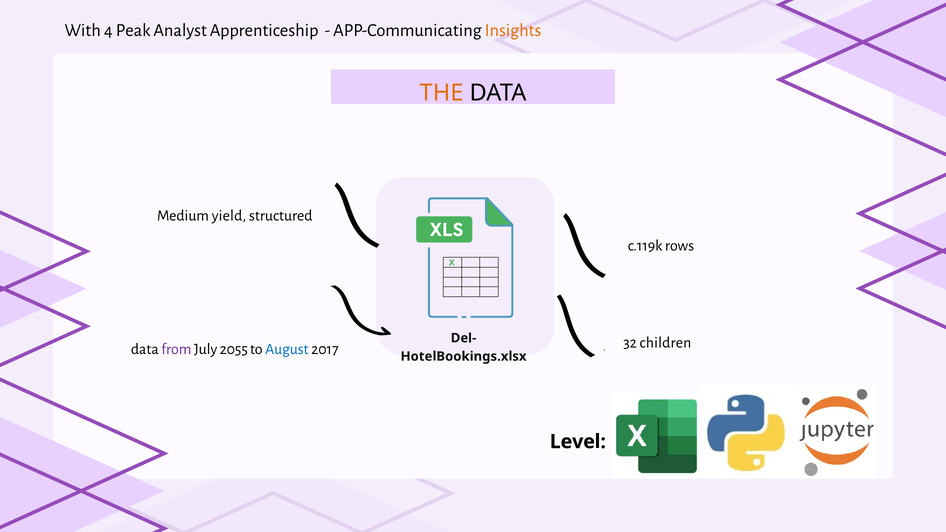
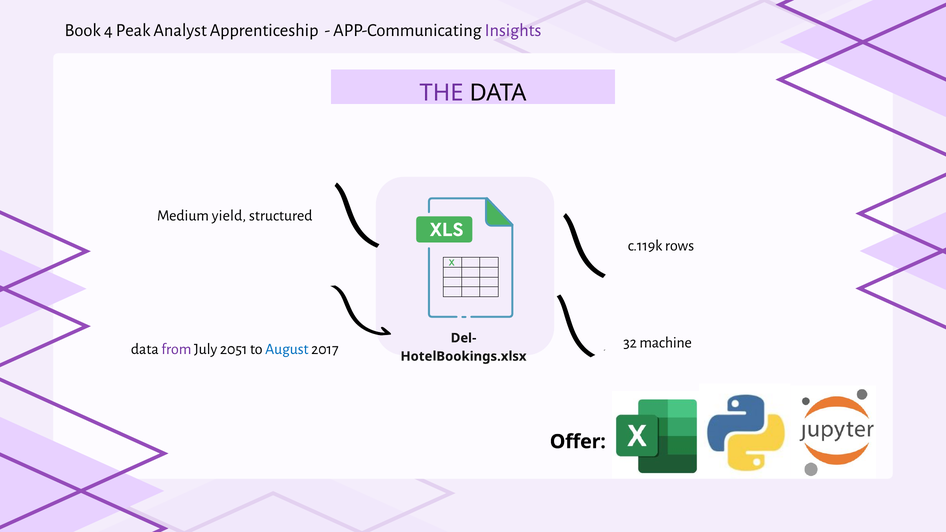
With: With -> Book
Insights colour: orange -> purple
THE colour: orange -> purple
children: children -> machine
2055: 2055 -> 2051
Level: Level -> Offer
